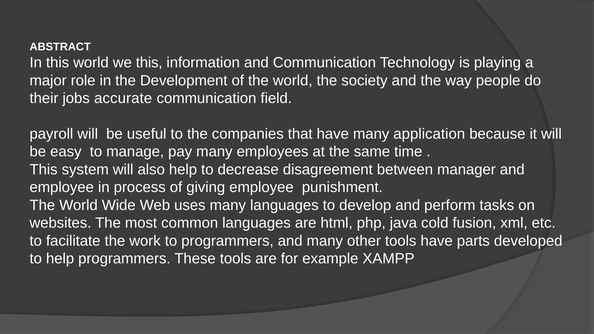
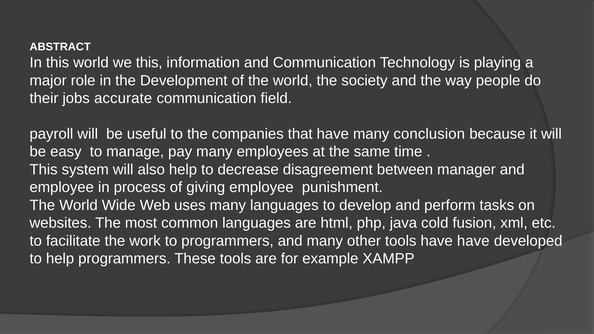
application: application -> conclusion
have parts: parts -> have
